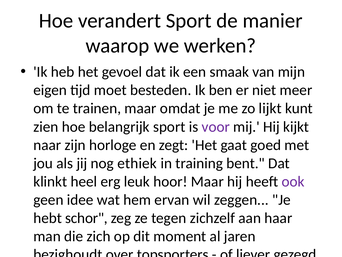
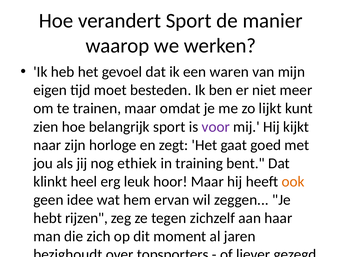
een smaak: smaak -> waren
ook colour: purple -> orange
schor: schor -> rijzen
